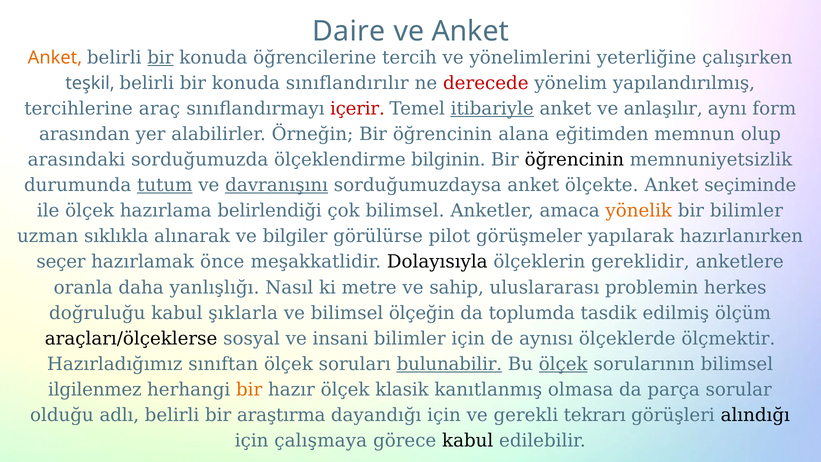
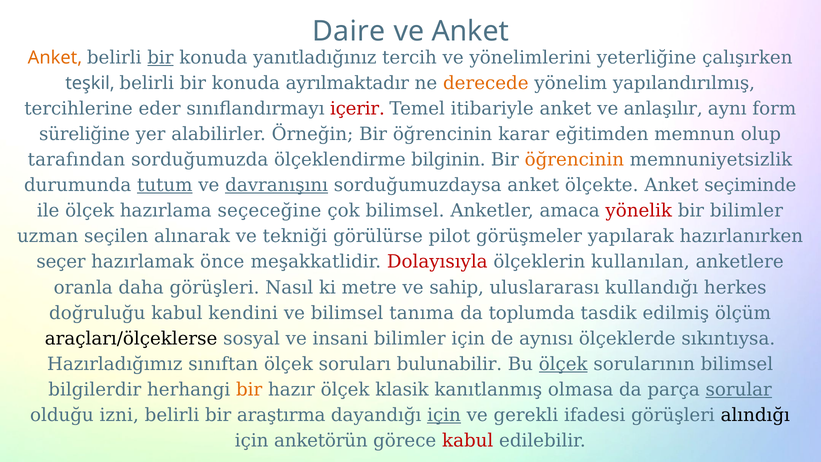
öğrencilerine: öğrencilerine -> yanıtladığınız
sınıflandırılır: sınıflandırılır -> ayrılmaktadır
derecede colour: red -> orange
araç: araç -> eder
itibariyle underline: present -> none
arasından: arasından -> süreliğine
alana: alana -> karar
arasındaki: arasındaki -> tarafından
öğrencinin at (574, 160) colour: black -> orange
belirlendiği: belirlendiği -> seçeceğine
yönelik colour: orange -> red
sıklıkla: sıklıkla -> seçilen
bilgiler: bilgiler -> tekniği
Dolayısıyla colour: black -> red
gereklidir: gereklidir -> kullanılan
daha yanlışlığı: yanlışlığı -> görüşleri
problemin: problemin -> kullandığı
şıklarla: şıklarla -> kendini
ölçeğin: ölçeğin -> tanıma
ölçmektir: ölçmektir -> sıkıntıysa
bulunabilir underline: present -> none
ilgilenmez: ilgilenmez -> bilgilerdir
sorular underline: none -> present
adlı: adlı -> izni
için at (444, 415) underline: none -> present
tekrarı: tekrarı -> ifadesi
çalışmaya: çalışmaya -> anketörün
kabul at (468, 441) colour: black -> red
